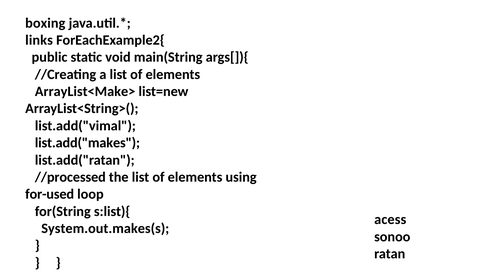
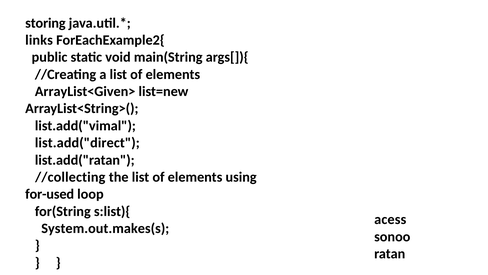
boxing: boxing -> storing
ArrayList<Make>: ArrayList<Make> -> ArrayList<Given>
list.add("makes: list.add("makes -> list.add("direct
//processed: //processed -> //collecting
